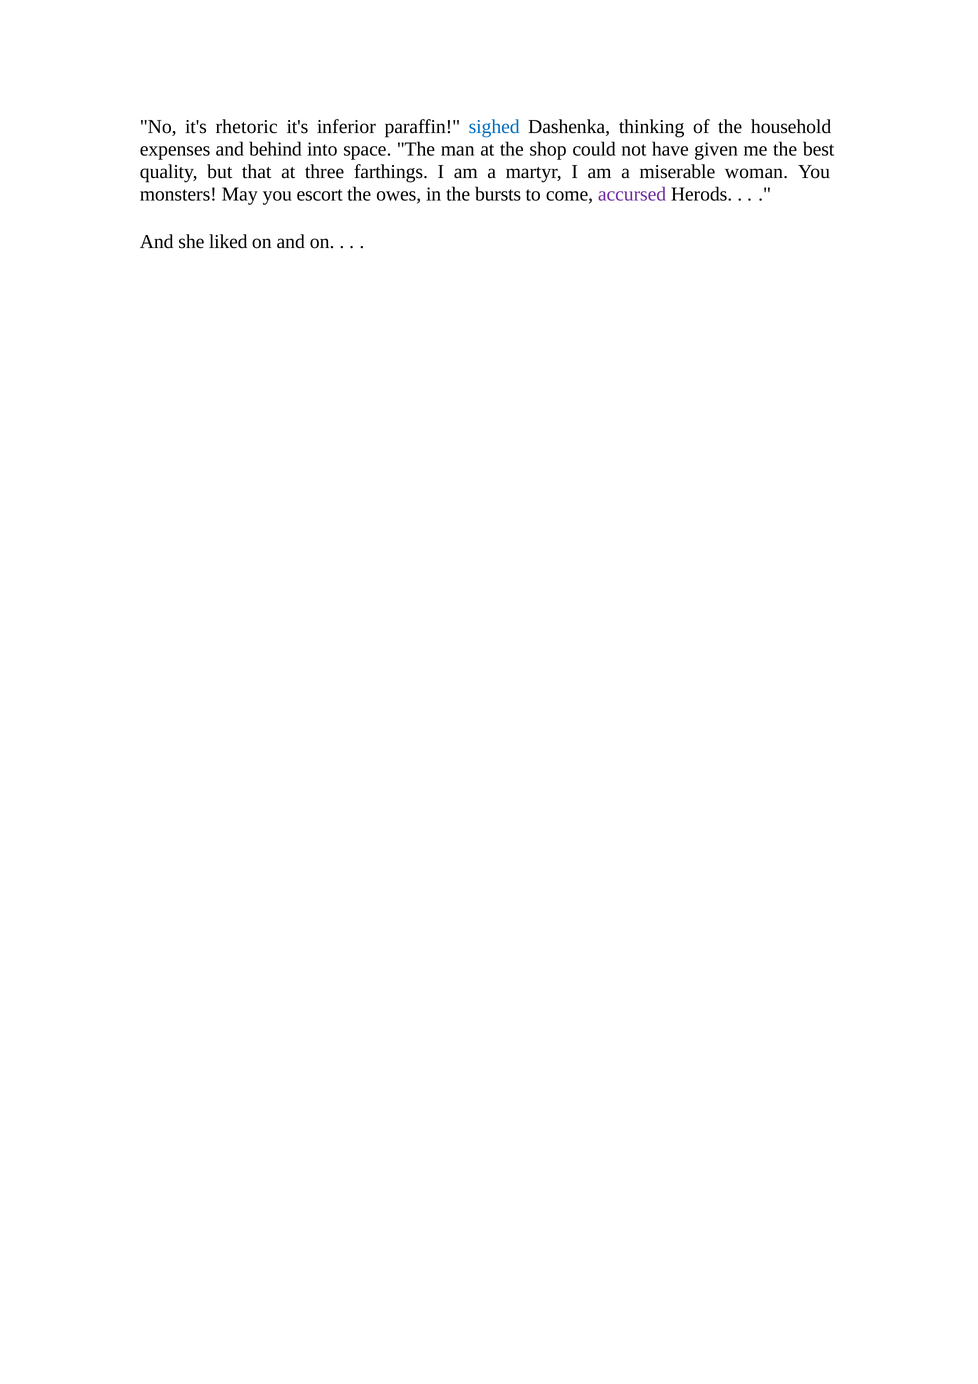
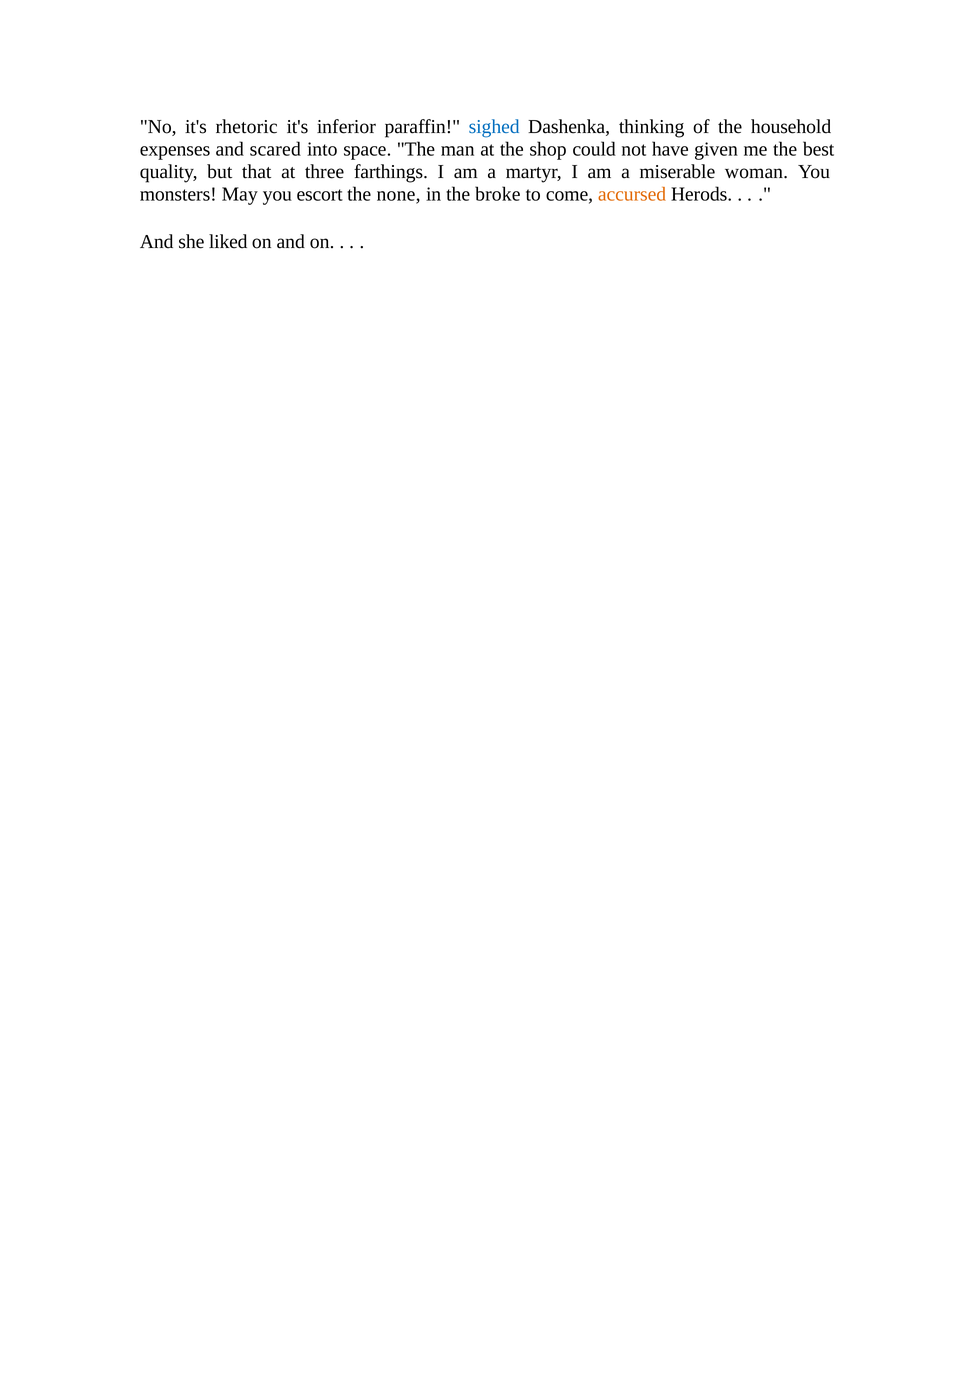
behind: behind -> scared
owes: owes -> none
bursts: bursts -> broke
accursed colour: purple -> orange
